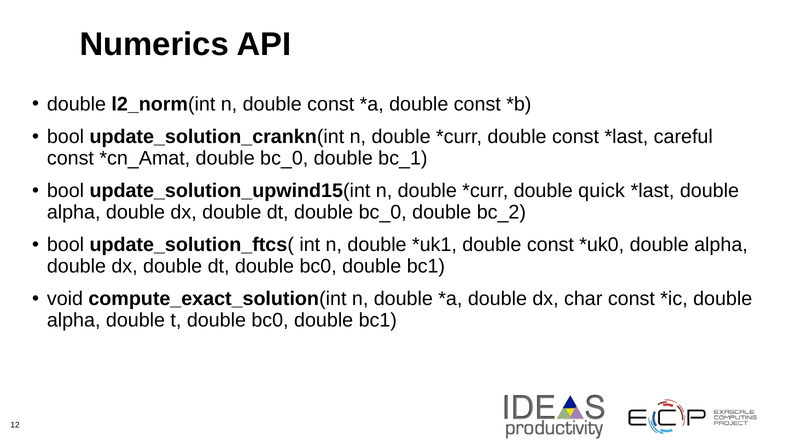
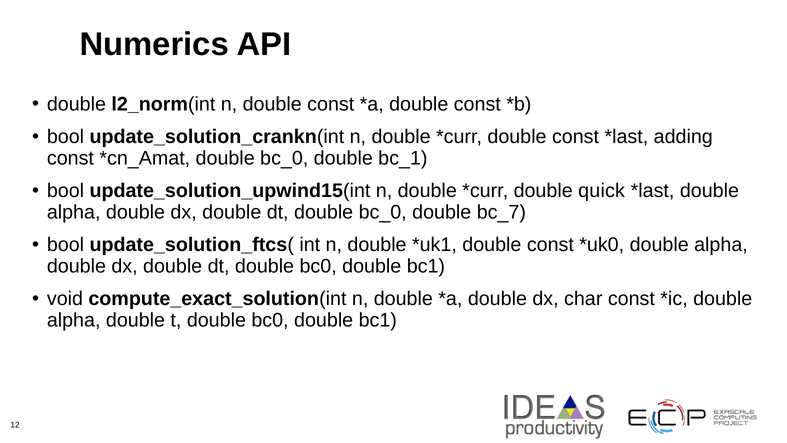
careful: careful -> adding
bc_2: bc_2 -> bc_7
